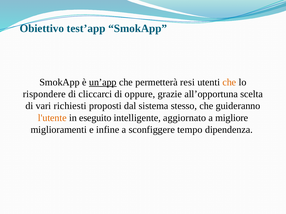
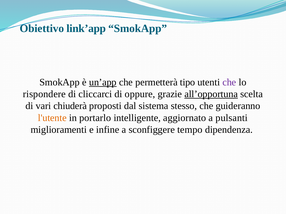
test’app: test’app -> link’app
resi: resi -> tipo
che at (229, 82) colour: orange -> purple
all’opportuna underline: none -> present
richiesti: richiesti -> chiuderà
eseguito: eseguito -> portarlo
migliore: migliore -> pulsanti
